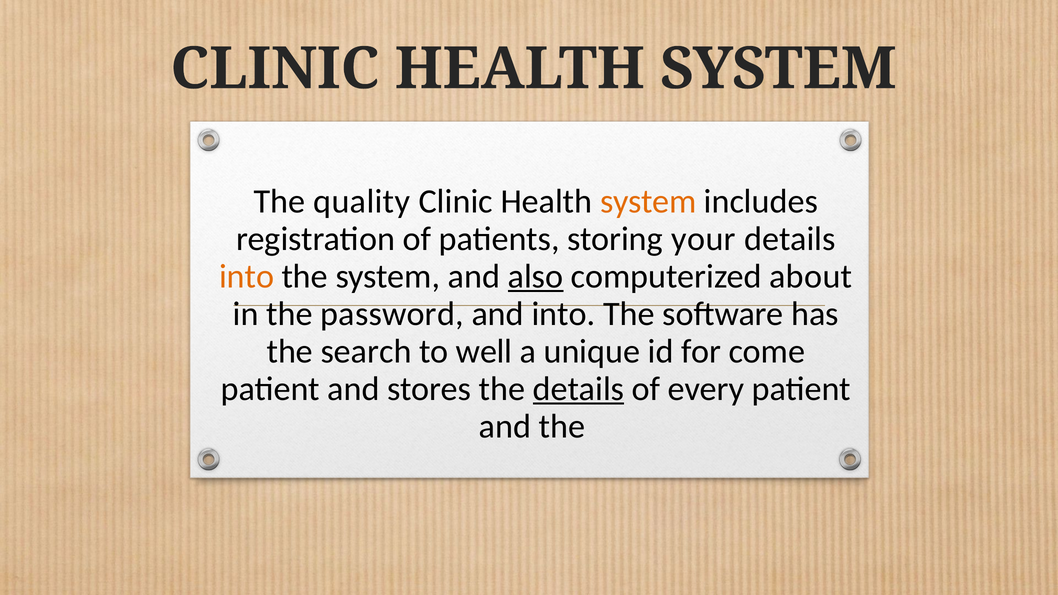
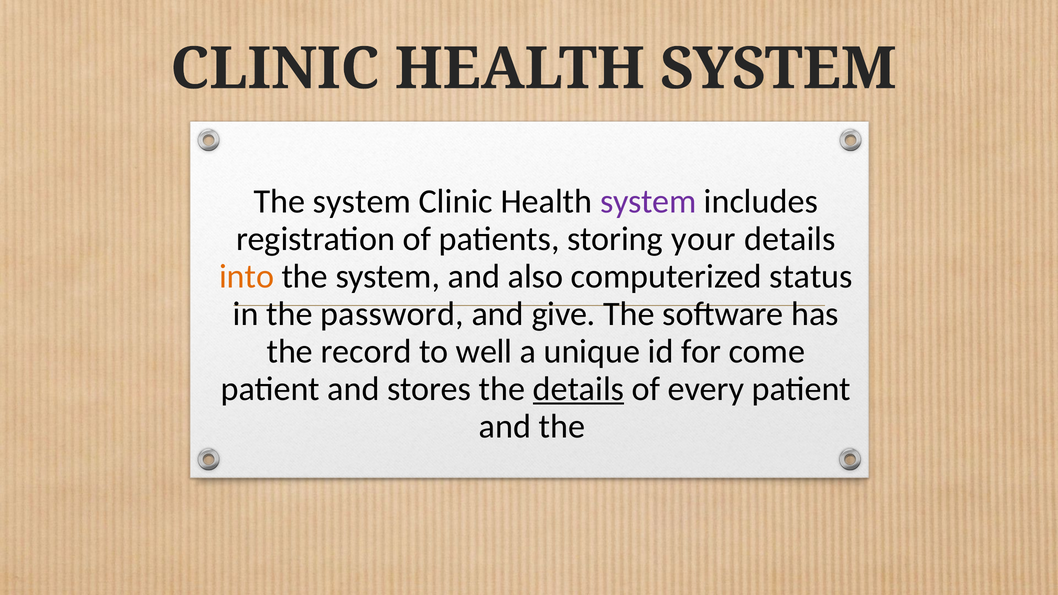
quality at (362, 201): quality -> system
system at (648, 201) colour: orange -> purple
also underline: present -> none
about: about -> status
and into: into -> give
search: search -> record
